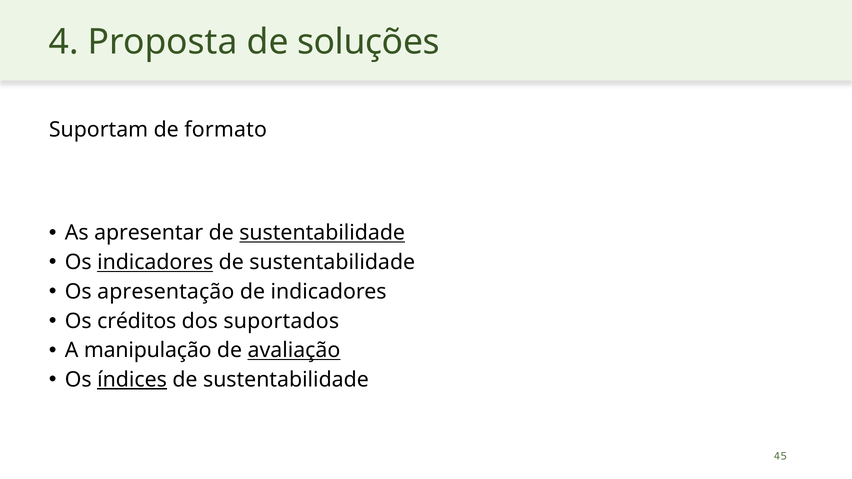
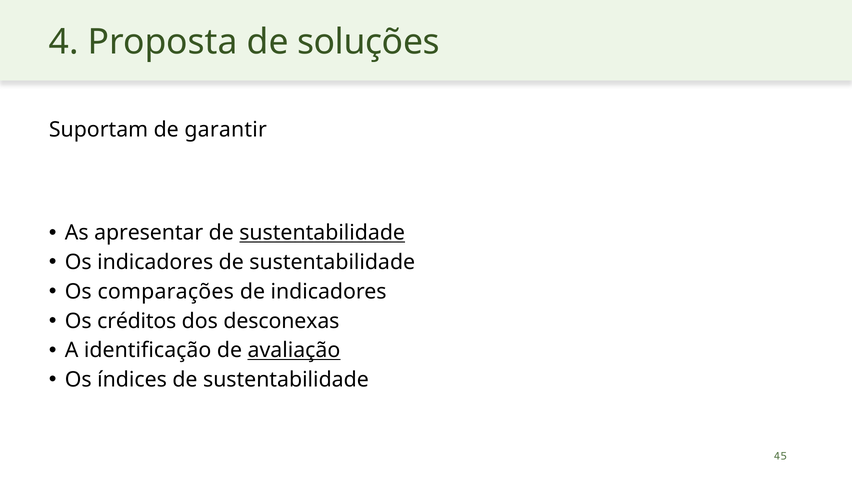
formato: formato -> garantir
indicadores at (155, 262) underline: present -> none
apresentação: apresentação -> comparações
suportados: suportados -> desconexas
manipulação: manipulação -> identificação
índices underline: present -> none
